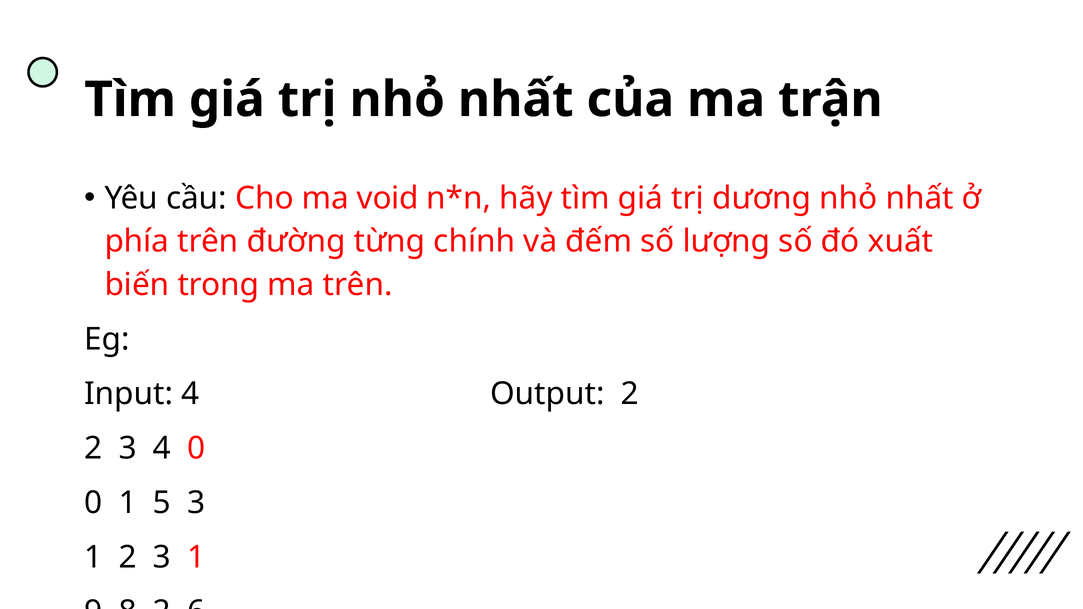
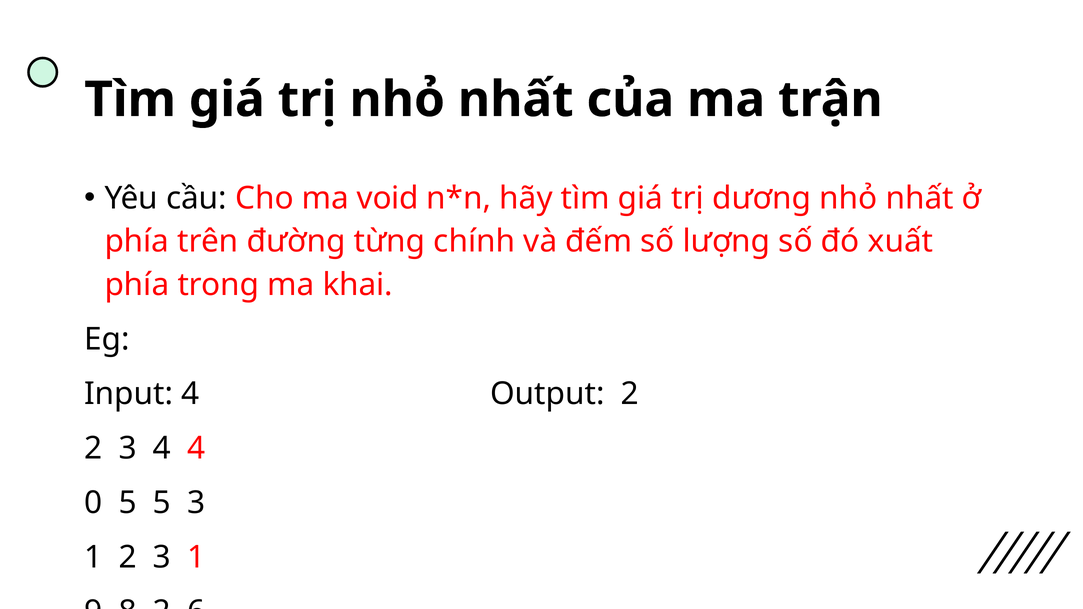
biến at (137, 285): biến -> phía
ma trên: trên -> khai
4 0: 0 -> 4
0 1: 1 -> 5
